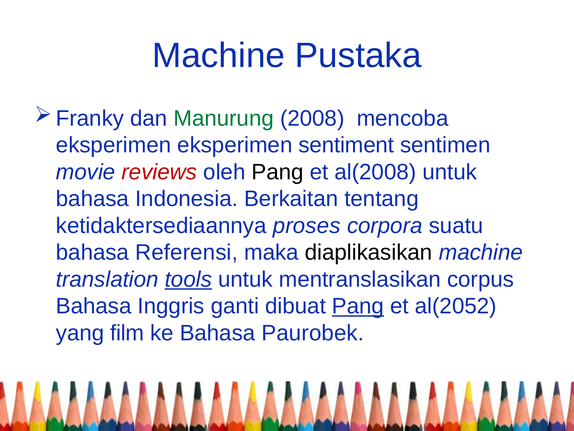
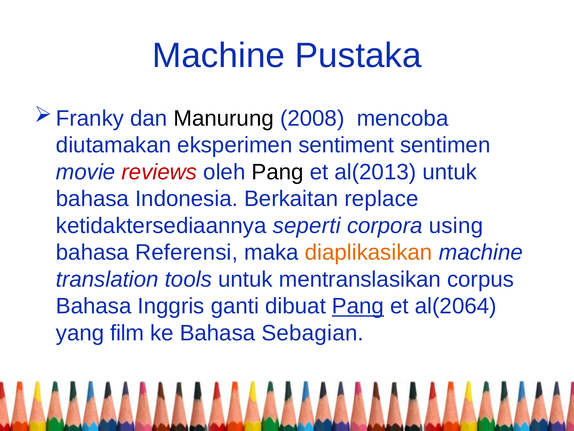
Manurung colour: green -> black
eksperimen at (114, 145): eksperimen -> diutamakan
al(2008: al(2008 -> al(2013
tentang: tentang -> replace
proses: proses -> seperti
suatu: suatu -> using
diaplikasikan colour: black -> orange
tools underline: present -> none
al(2052: al(2052 -> al(2064
Paurobek: Paurobek -> Sebagian
